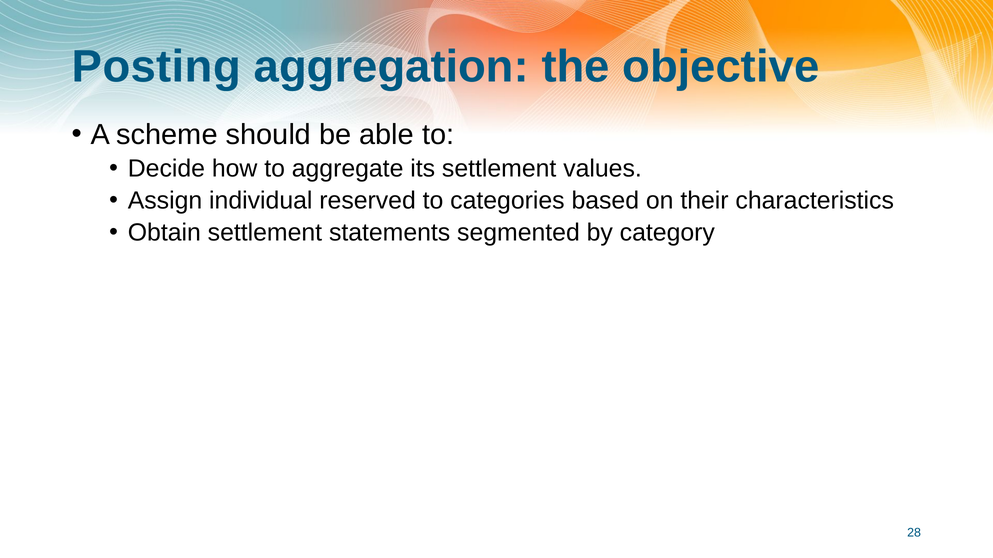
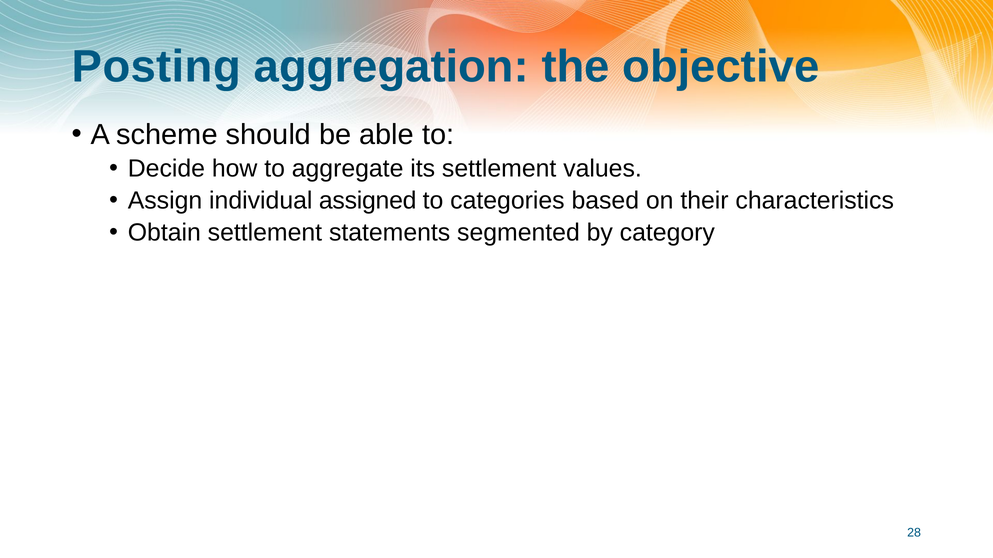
reserved: reserved -> assigned
